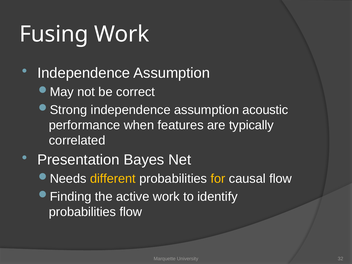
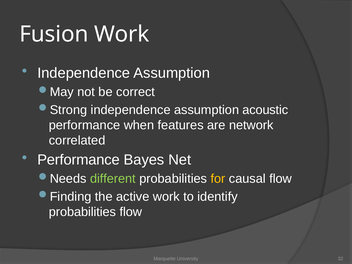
Fusing: Fusing -> Fusion
typically: typically -> network
Presentation at (78, 160): Presentation -> Performance
different colour: yellow -> light green
